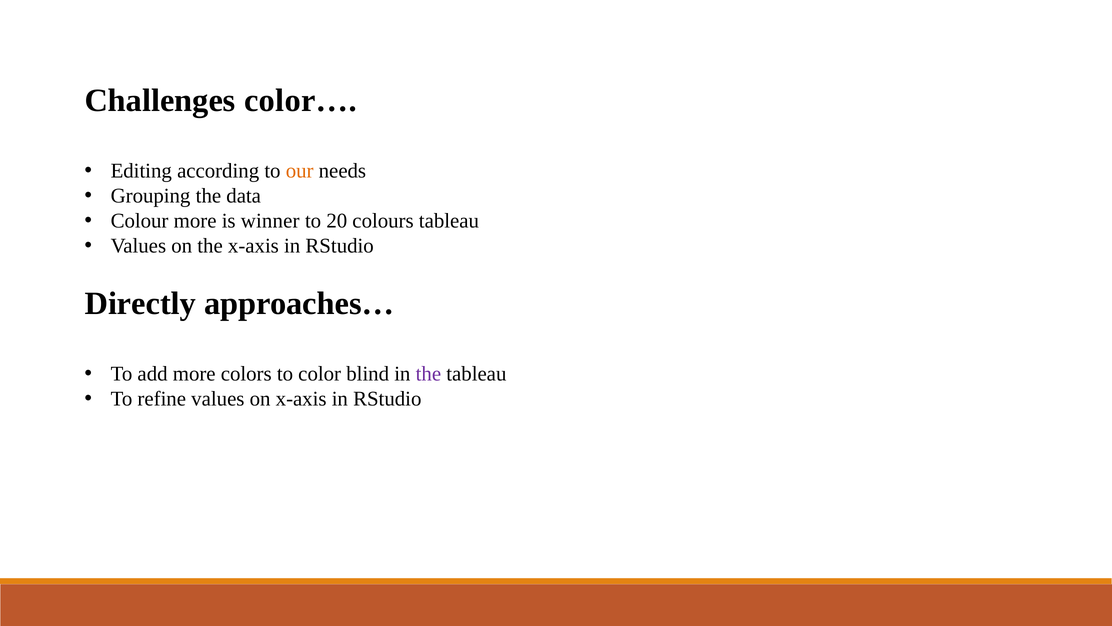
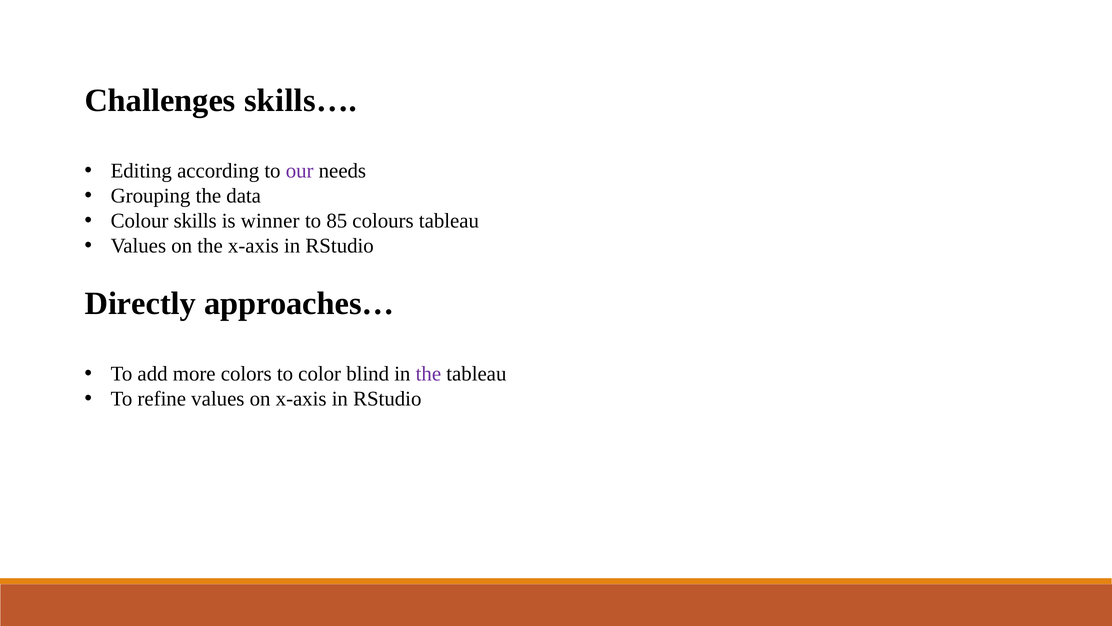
color…: color… -> skills…
our colour: orange -> purple
Colour more: more -> skills
20: 20 -> 85
